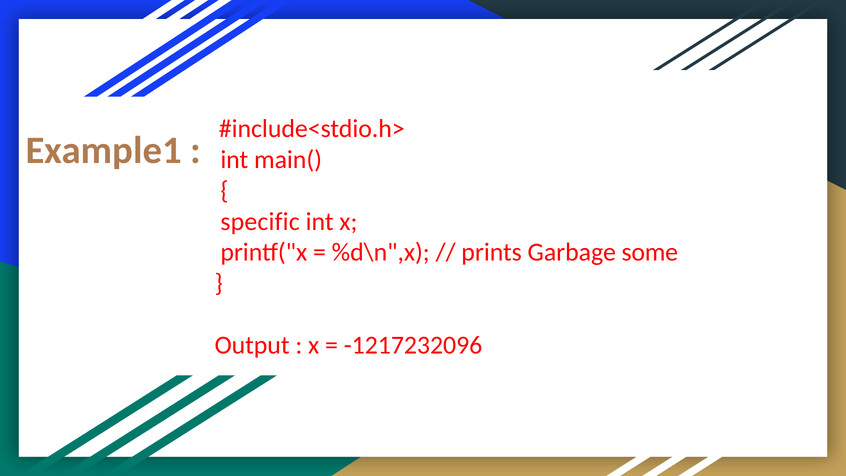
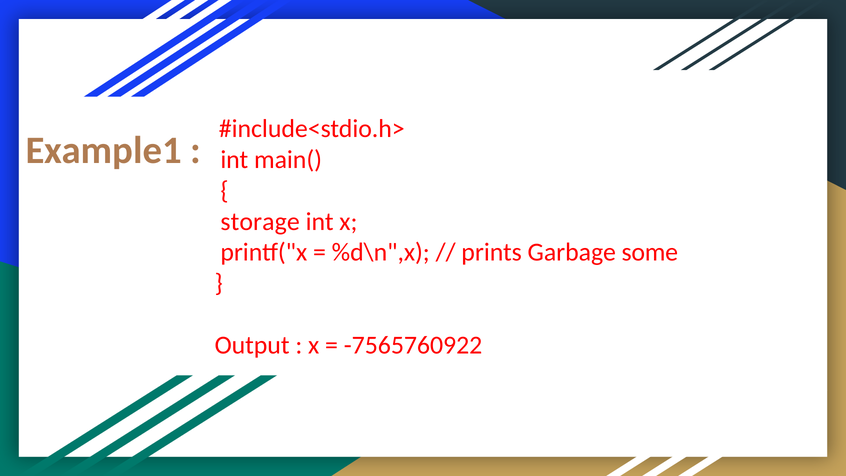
specific: specific -> storage
-1217232096: -1217232096 -> -7565760922
